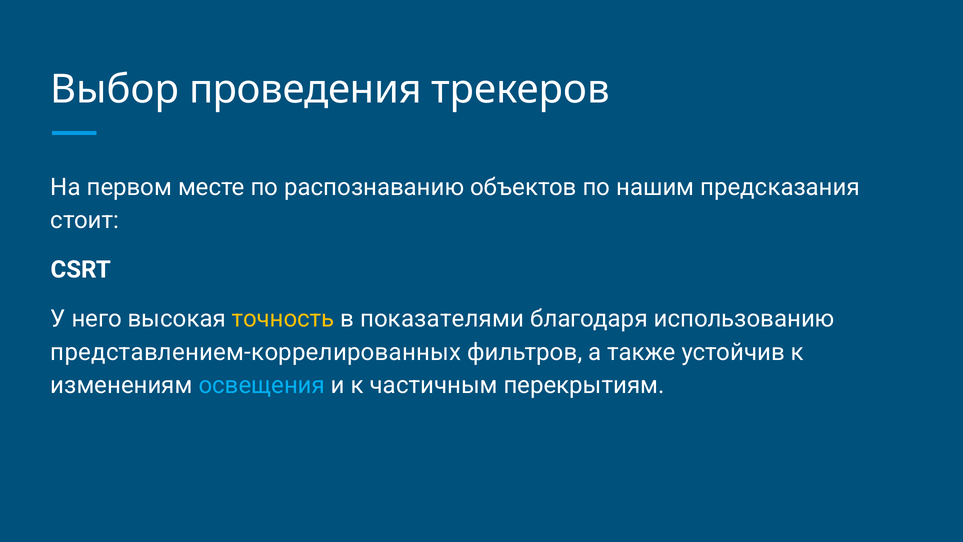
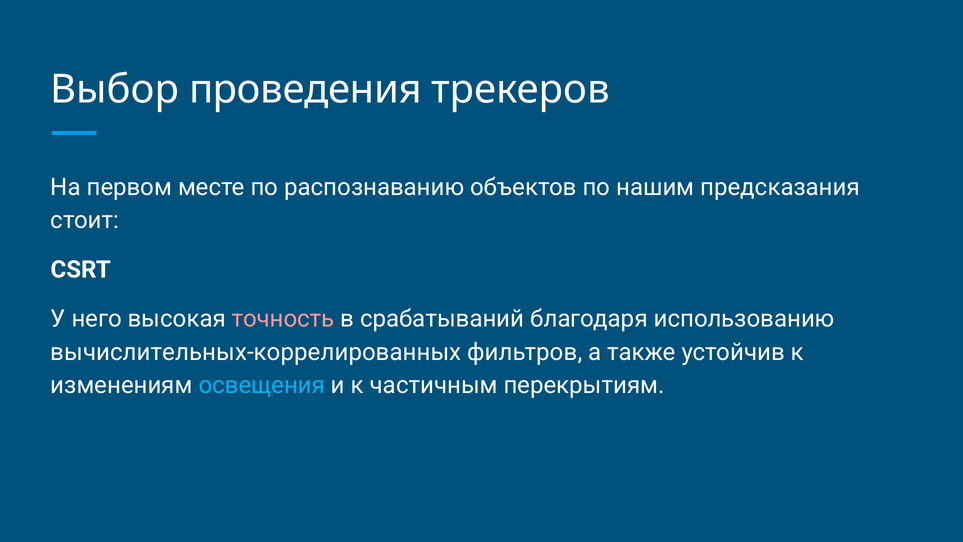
точность colour: yellow -> pink
показателями: показателями -> срабатываний
представлением-коррелированных: представлением-коррелированных -> вычислительных-коррелированных
